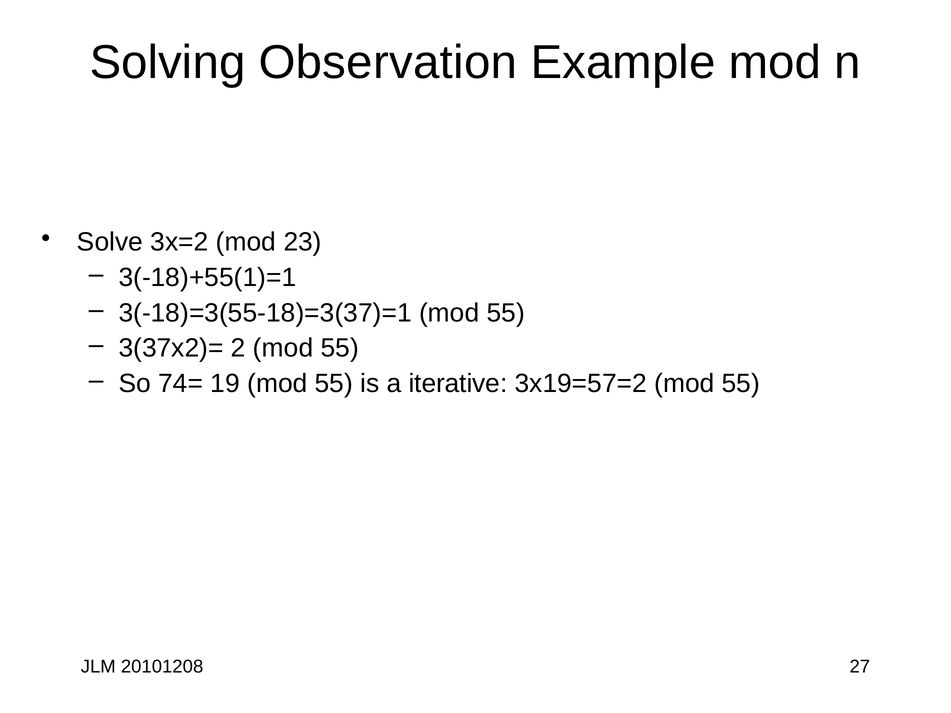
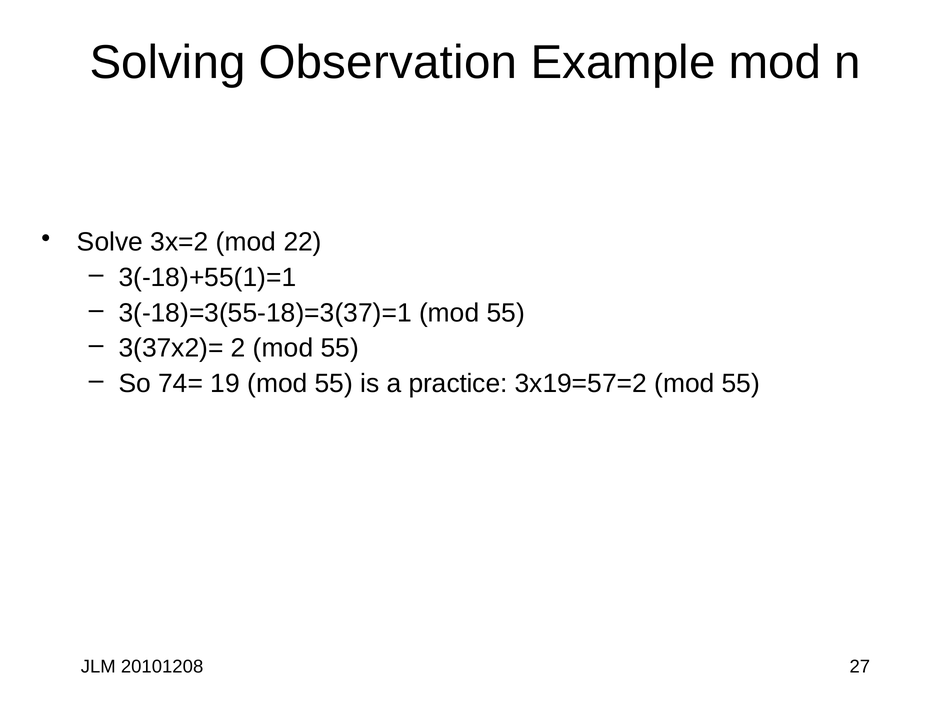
23: 23 -> 22
iterative: iterative -> practice
